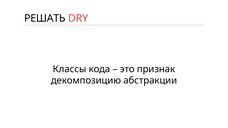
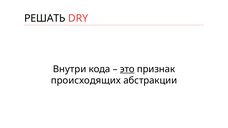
Классы: Классы -> Внутри
это underline: none -> present
декомпозицию: декомпозицию -> происходящих
